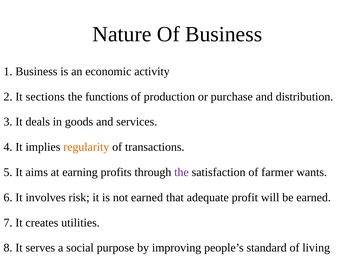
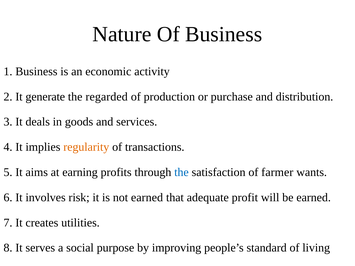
sections: sections -> generate
functions: functions -> regarded
the at (181, 172) colour: purple -> blue
